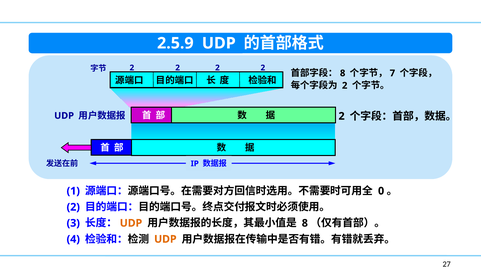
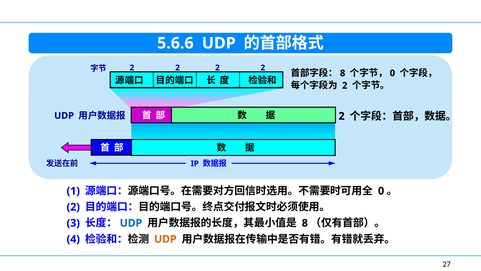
2.5.9: 2.5.9 -> 5.6.6
7 at (392, 73): 7 -> 0
UDP at (131, 223) colour: orange -> blue
